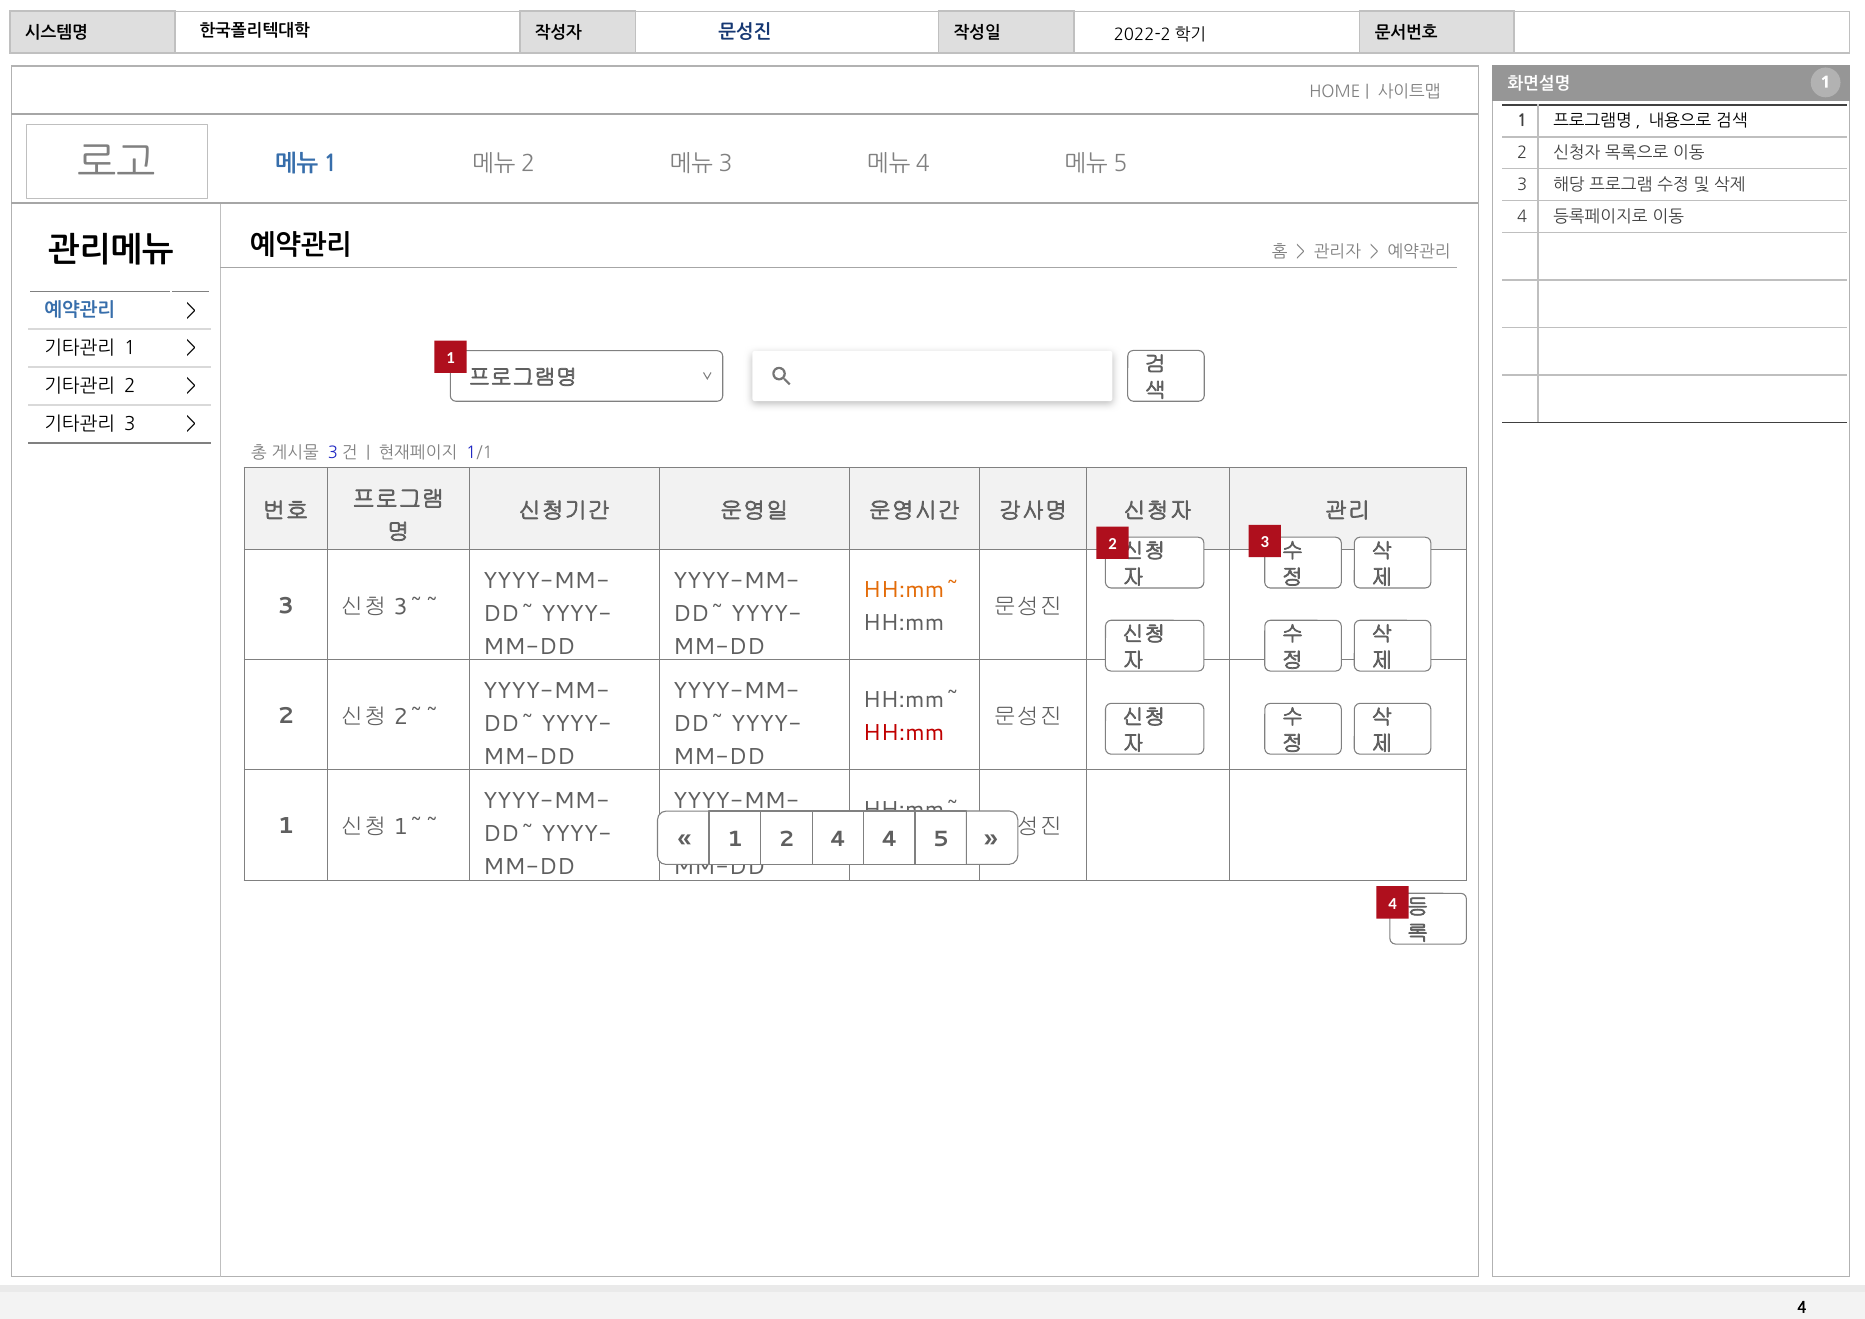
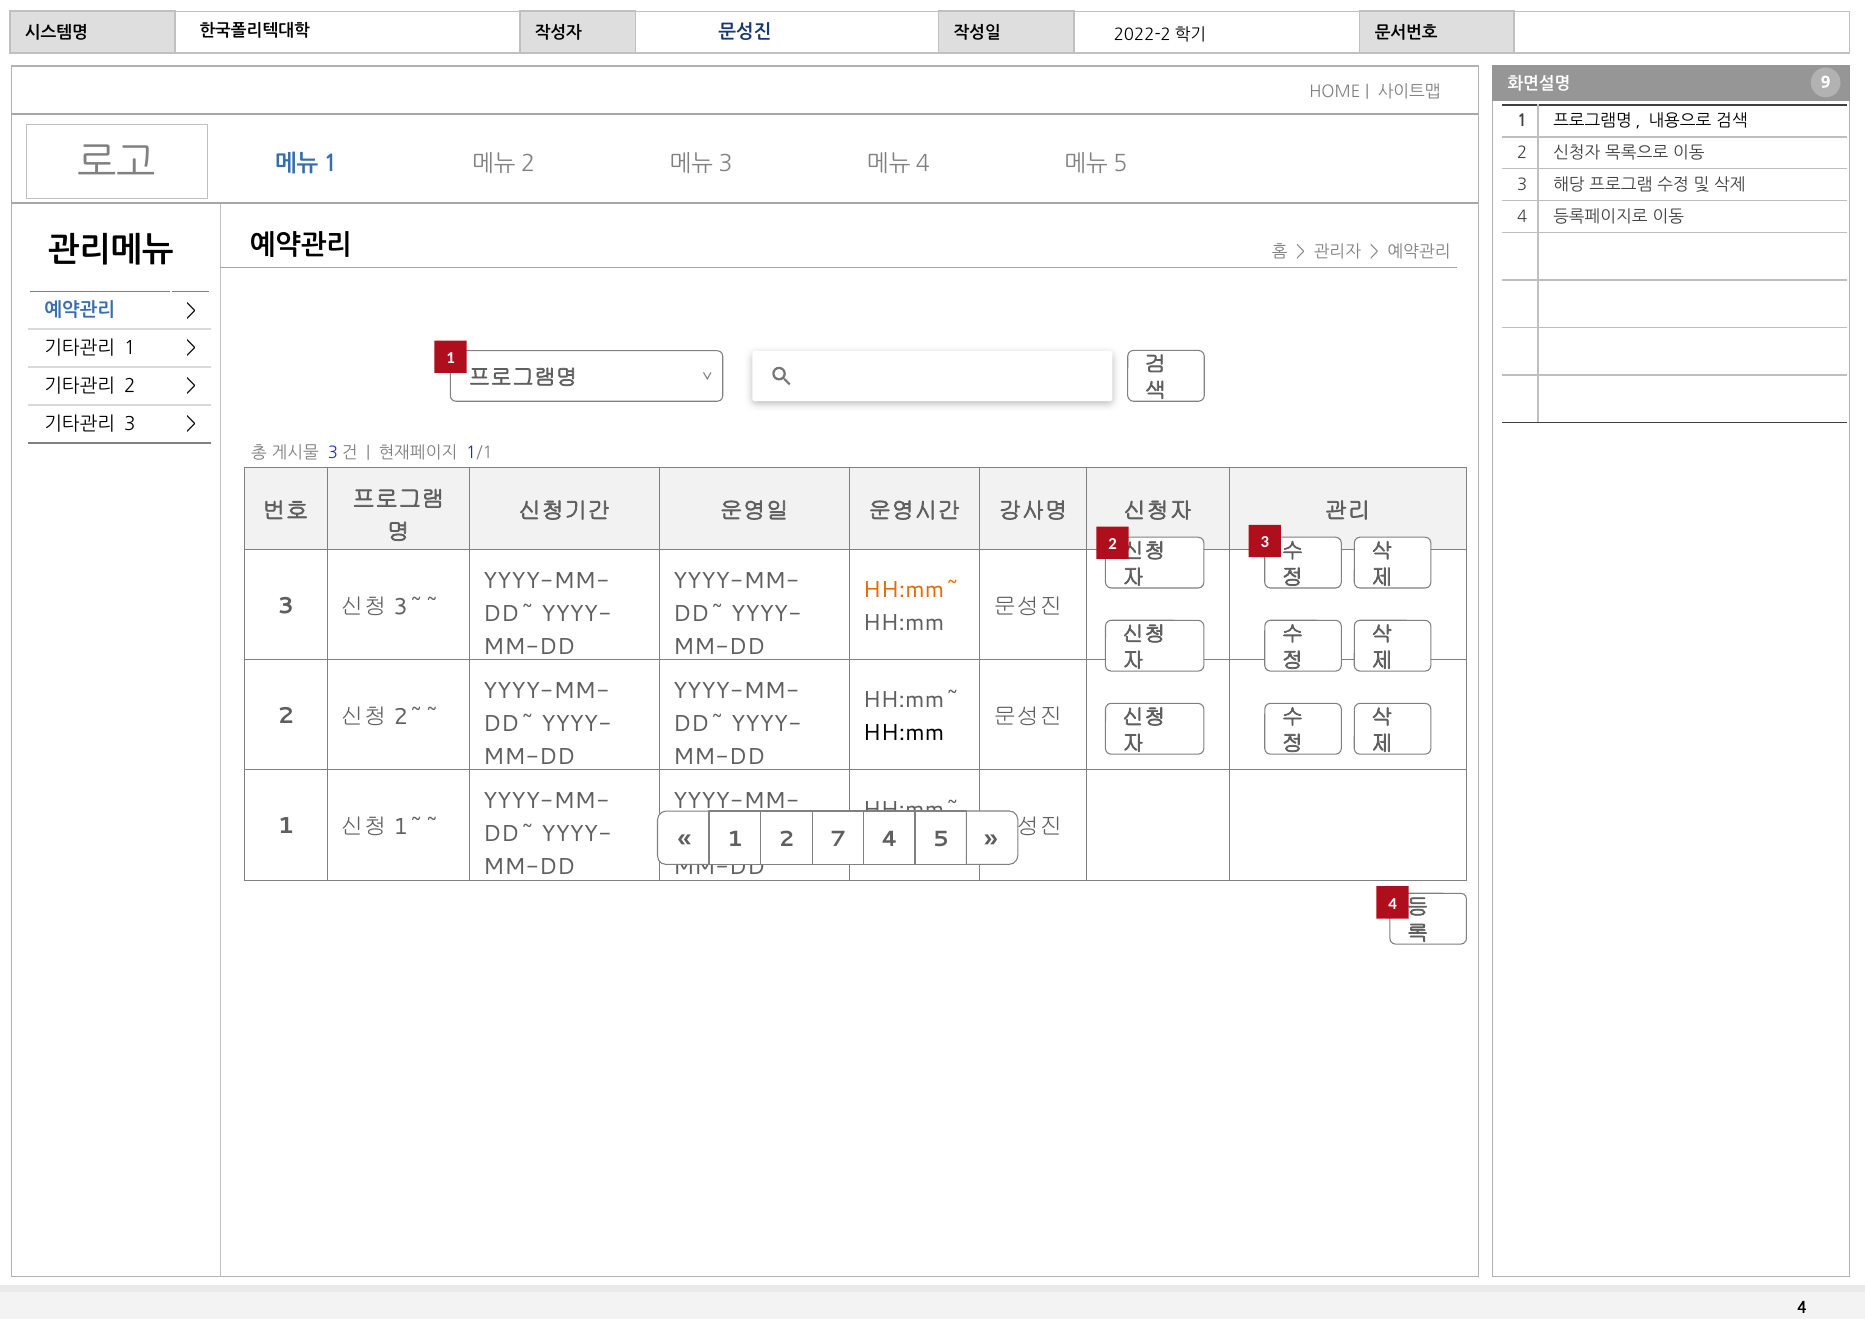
1 at (1826, 82): 1 -> 9
HH:mm at (904, 732) colour: red -> black
4 at (838, 839): 4 -> 7
